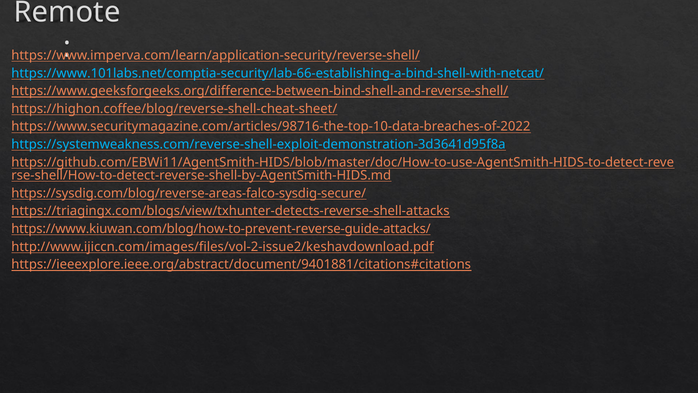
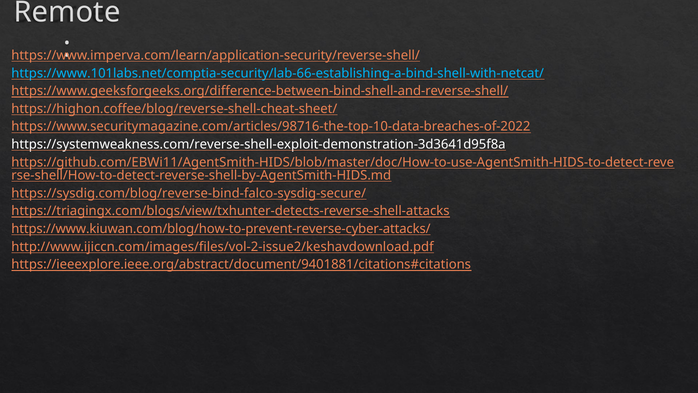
https://systemweakness.com/reverse-shell-exploit-demonstration-3d3641d95f8a colour: light blue -> white
https://sysdig.com/blog/reverse-areas-falco-sysdig-secure/: https://sysdig.com/blog/reverse-areas-falco-sysdig-secure/ -> https://sysdig.com/blog/reverse-bind-falco-sysdig-secure/
https://www.kiuwan.com/blog/how-to-prevent-reverse-guide-attacks/: https://www.kiuwan.com/blog/how-to-prevent-reverse-guide-attacks/ -> https://www.kiuwan.com/blog/how-to-prevent-reverse-cyber-attacks/
